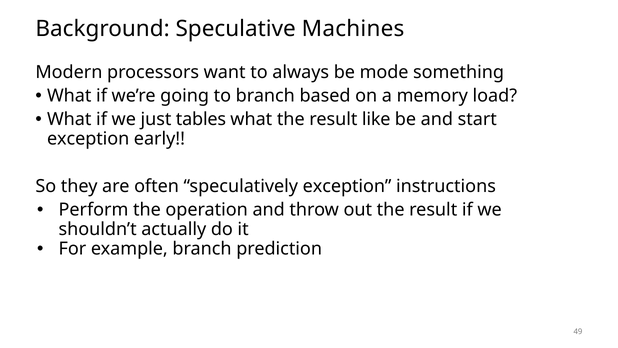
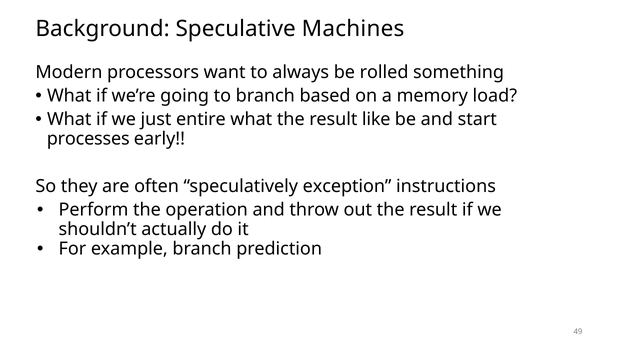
mode: mode -> rolled
tables: tables -> entire
exception at (88, 139): exception -> processes
